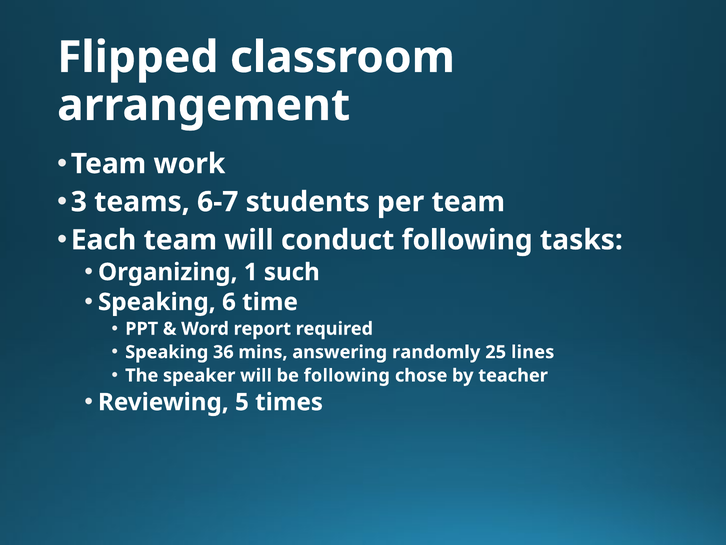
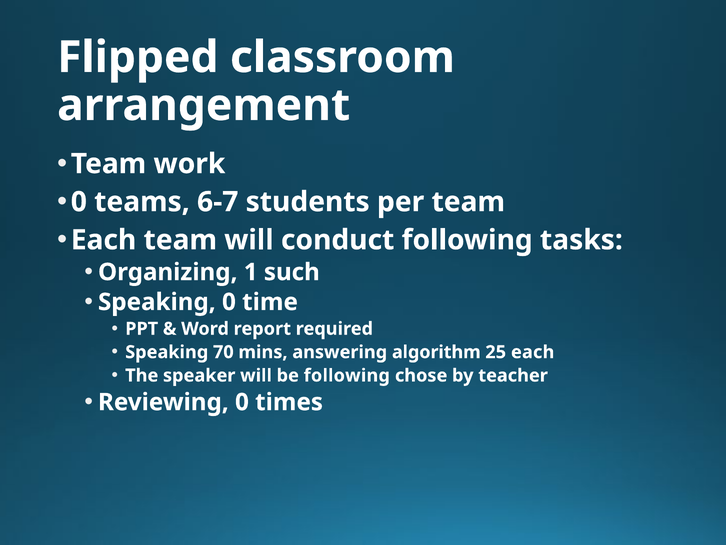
3 at (79, 202): 3 -> 0
Speaking 6: 6 -> 0
36: 36 -> 70
randomly: randomly -> algorithm
25 lines: lines -> each
Reviewing 5: 5 -> 0
